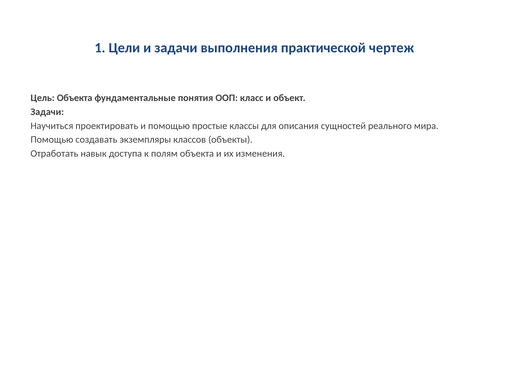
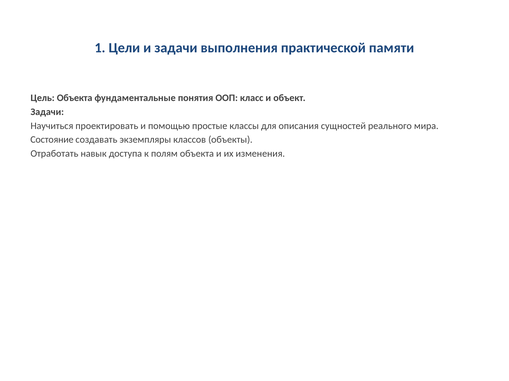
чертеж: чертеж -> памяти
Помощью at (52, 140): Помощью -> Состояние
